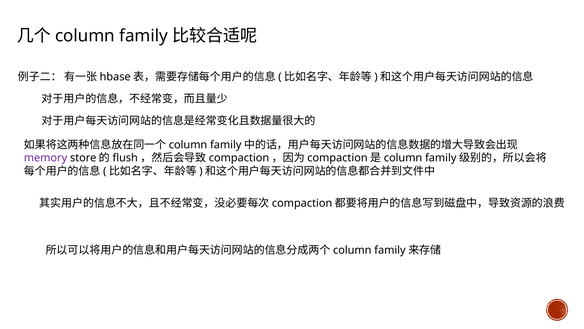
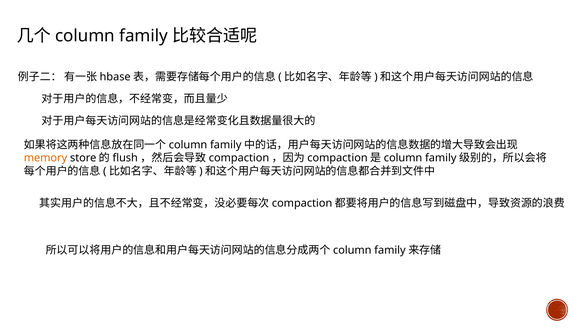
memory colour: purple -> orange
